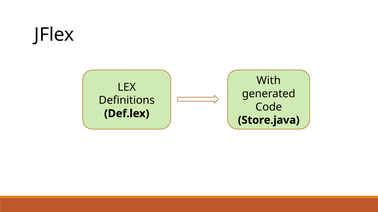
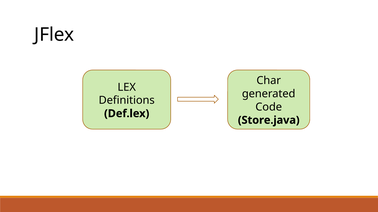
With: With -> Char
